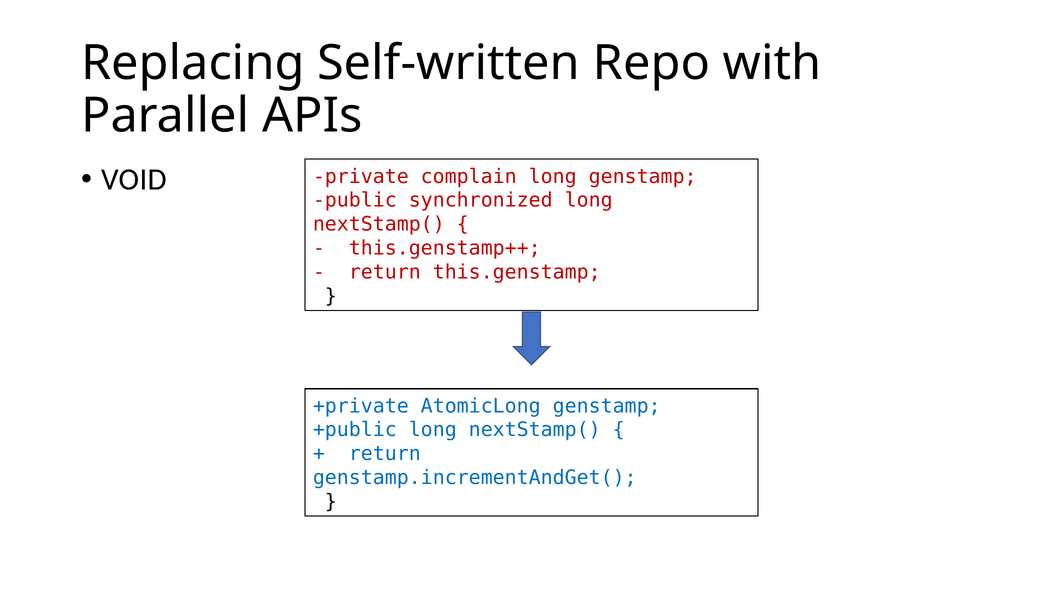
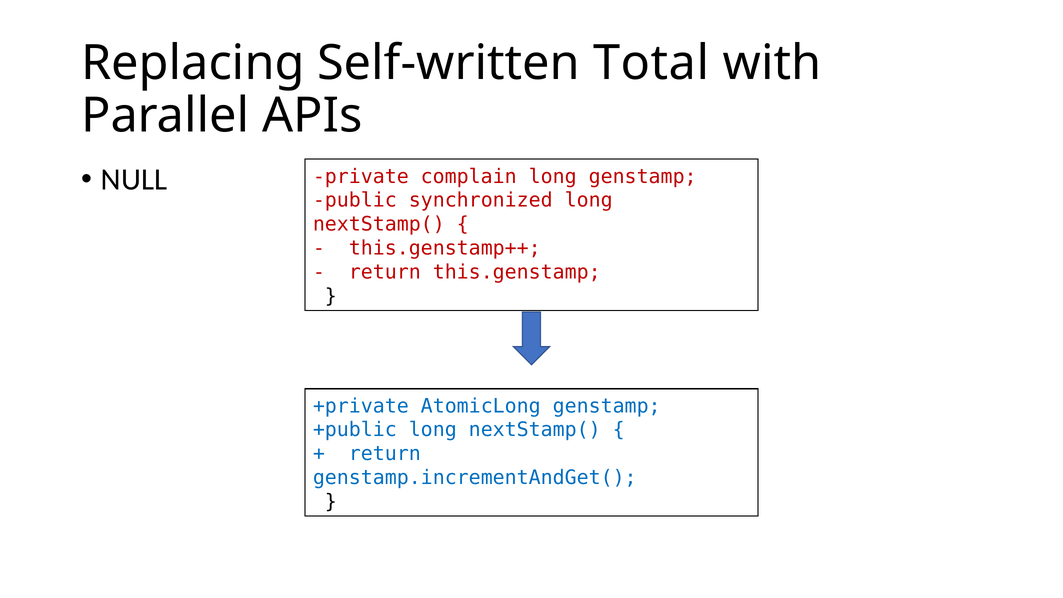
Repo: Repo -> Total
VOID: VOID -> NULL
